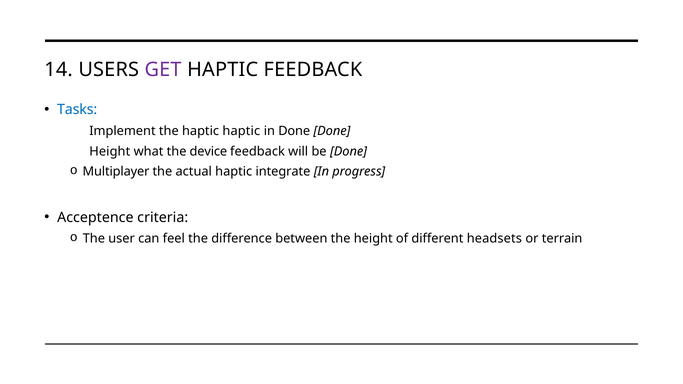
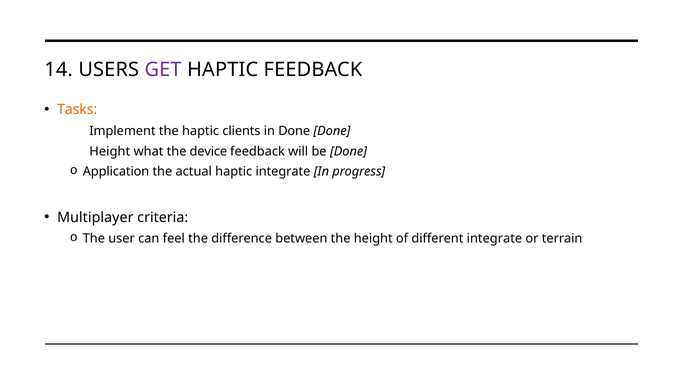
Tasks colour: blue -> orange
haptic haptic: haptic -> clients
Multiplayer: Multiplayer -> Application
Acceptence: Acceptence -> Multiplayer
different headsets: headsets -> integrate
